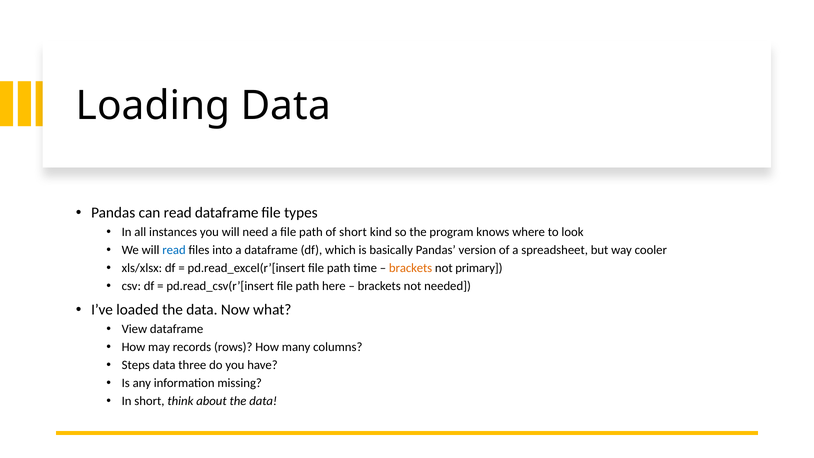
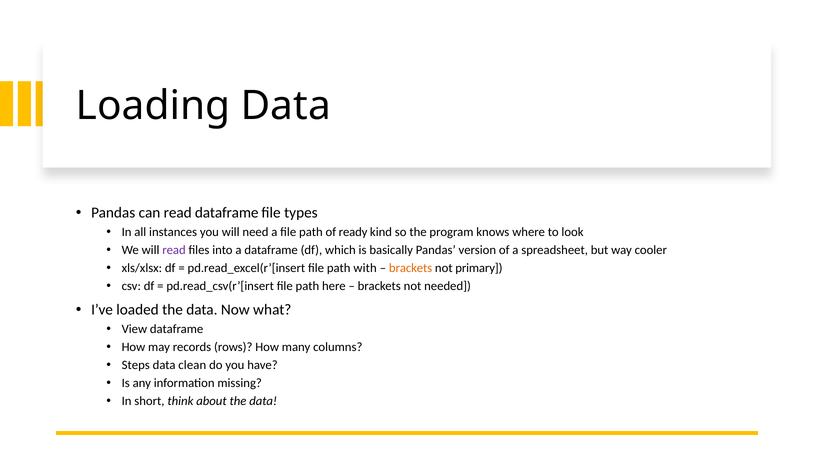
of short: short -> ready
read at (174, 250) colour: blue -> purple
time: time -> with
three: three -> clean
